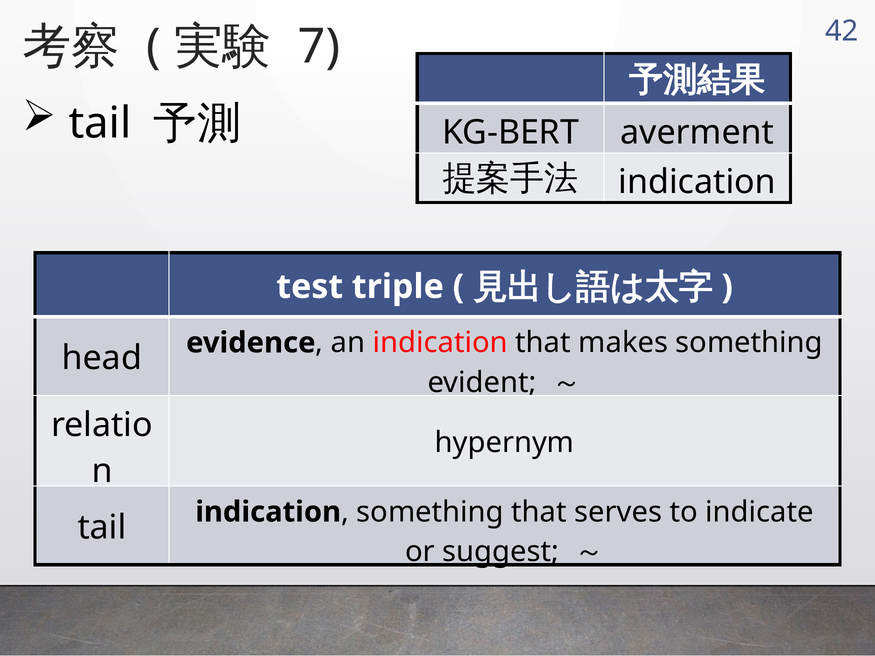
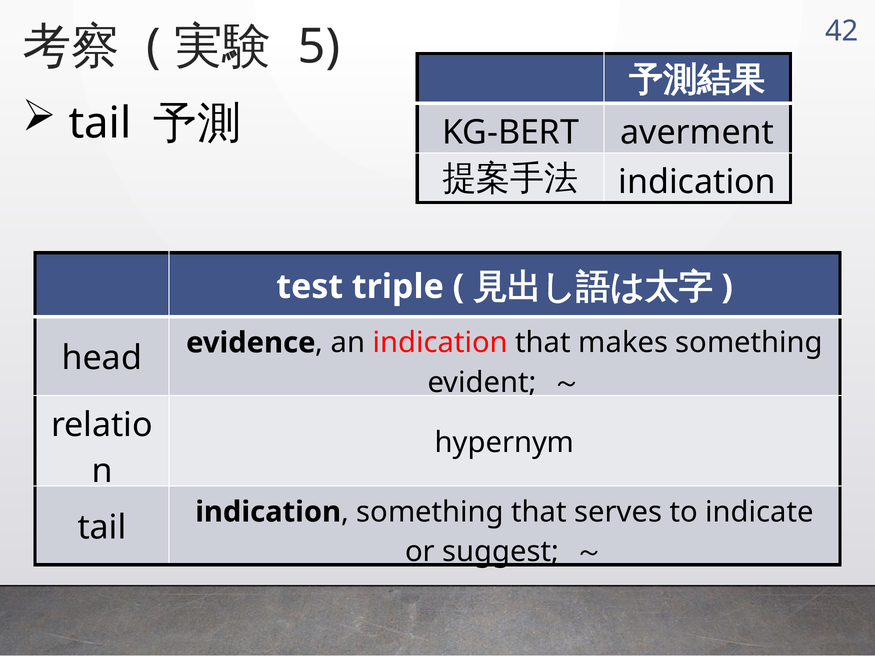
7: 7 -> 5
